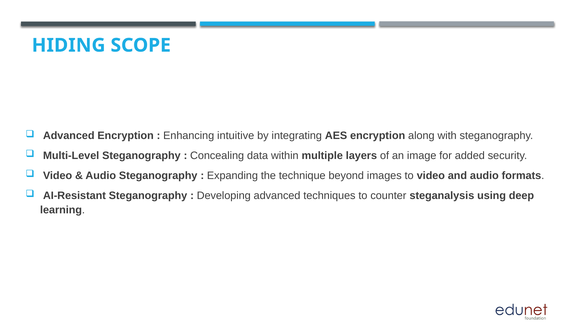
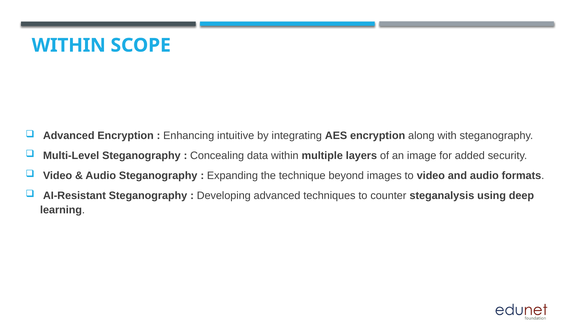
HIDING at (69, 45): HIDING -> WITHIN
